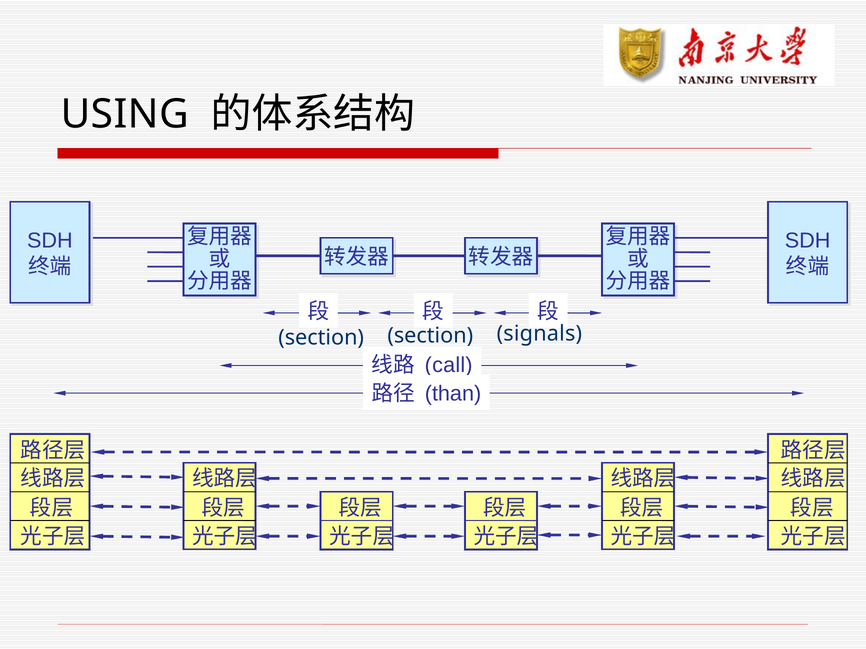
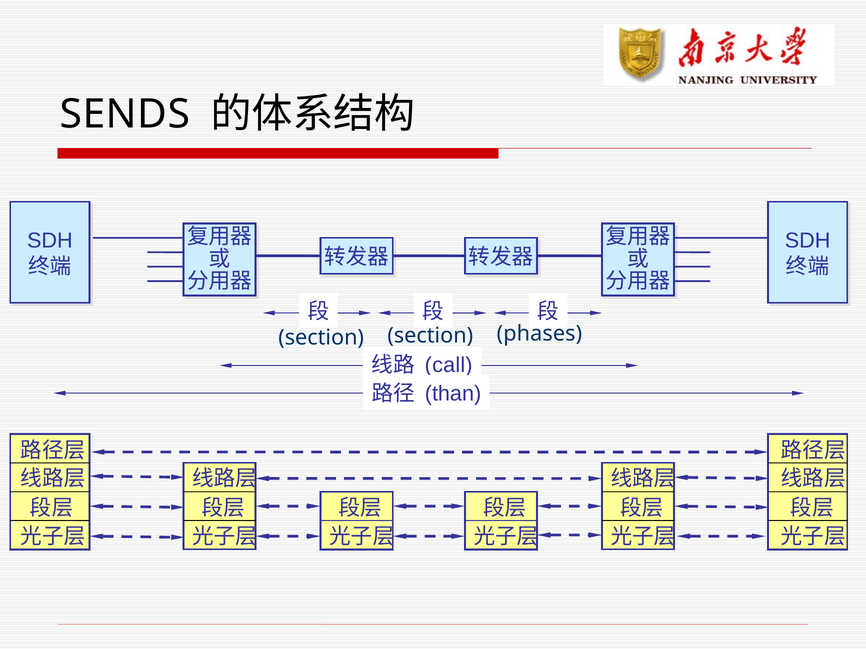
USING: USING -> SENDS
signals: signals -> phases
